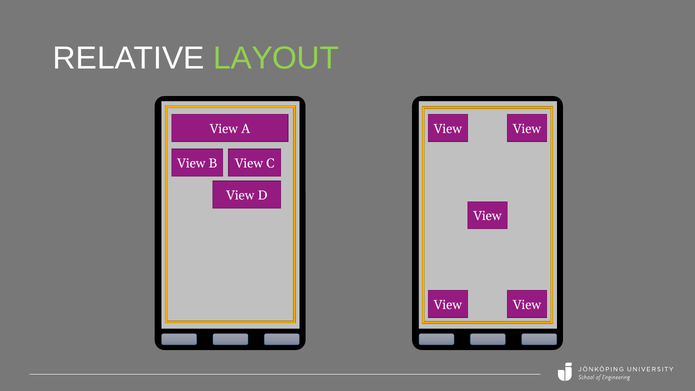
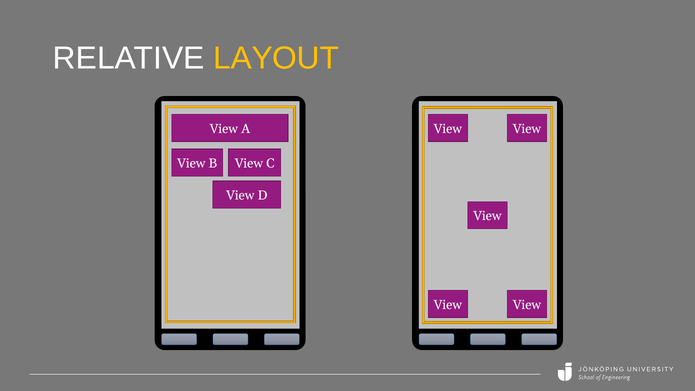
LAYOUT colour: light green -> yellow
